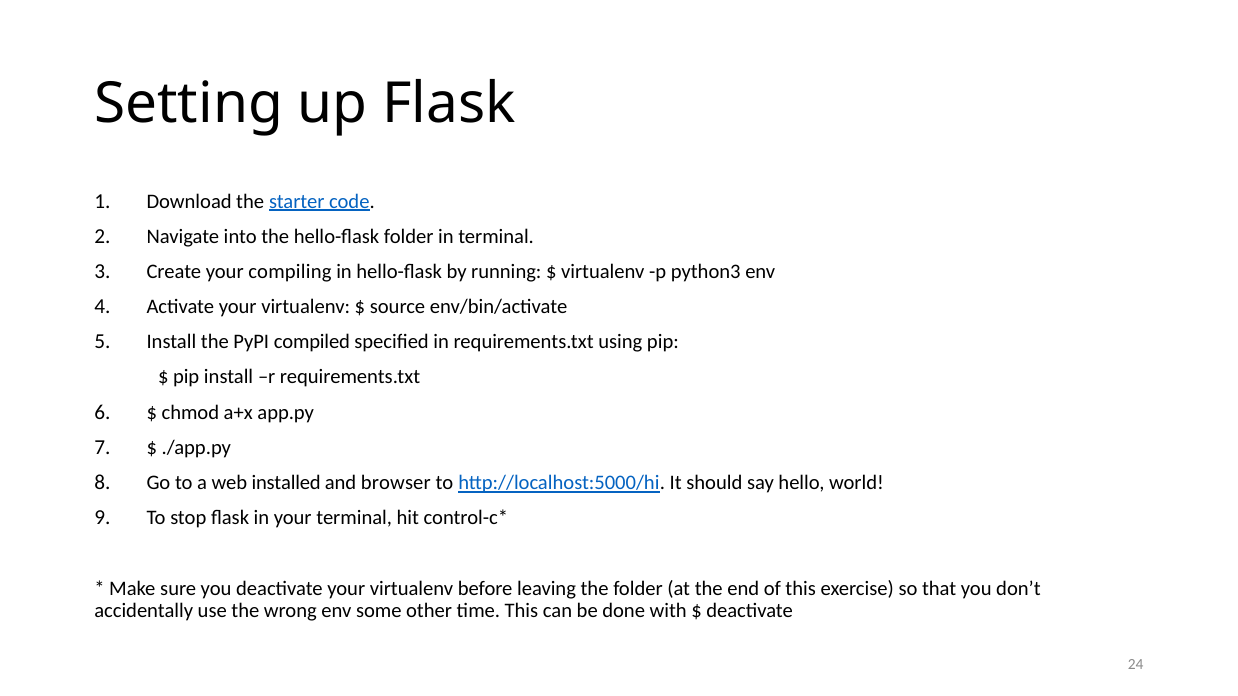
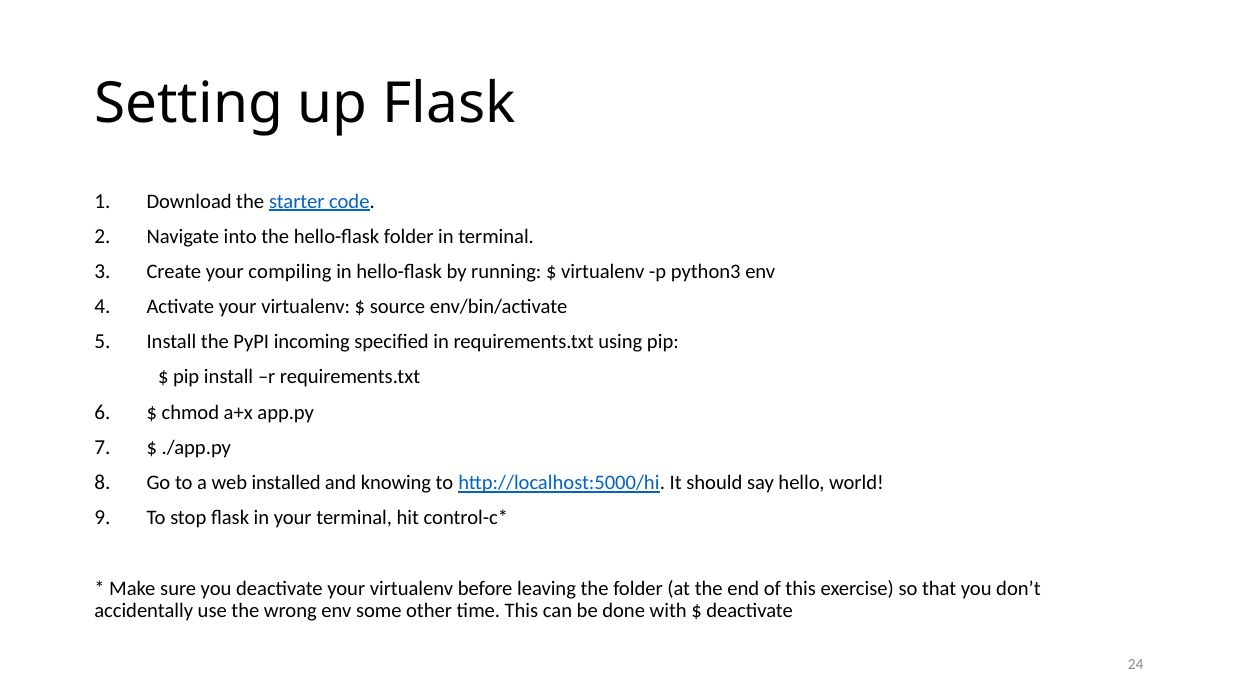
compiled: compiled -> incoming
browser: browser -> knowing
